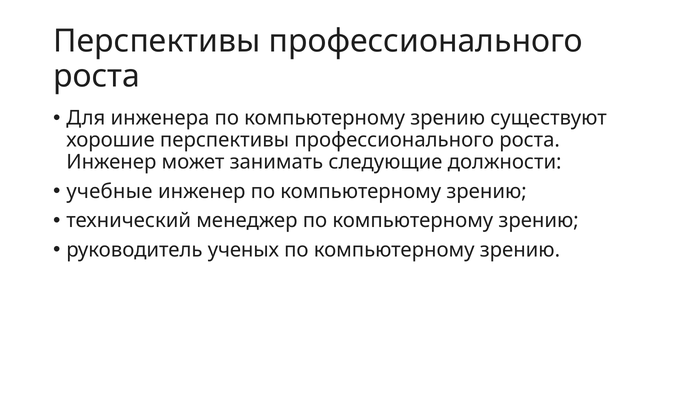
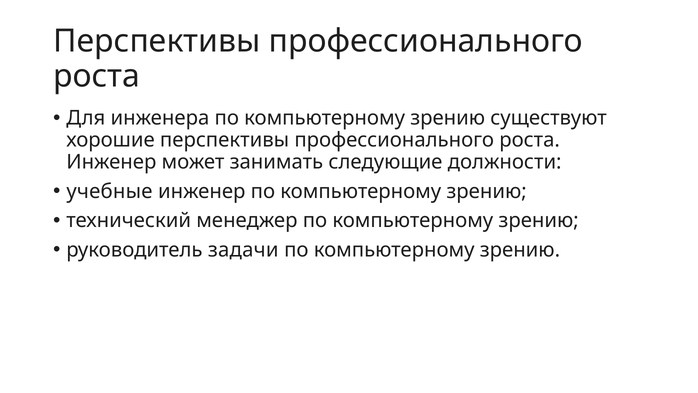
ученых: ученых -> задачи
